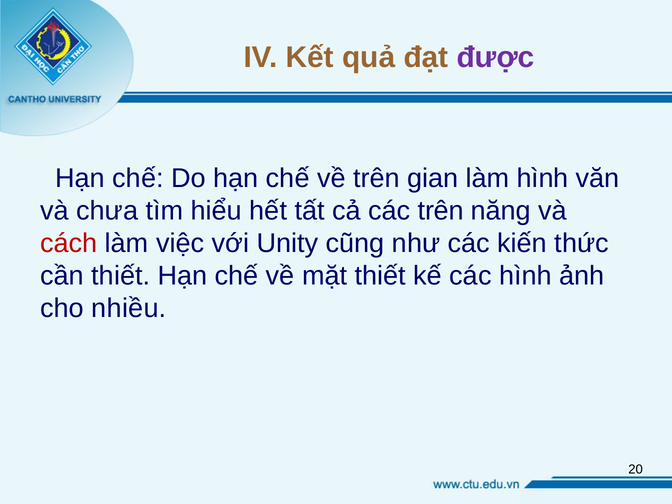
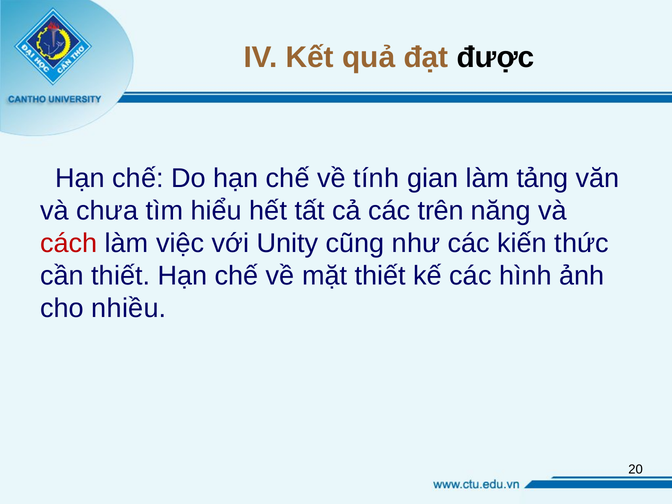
được colour: purple -> black
về trên: trên -> tính
làm hình: hình -> tảng
